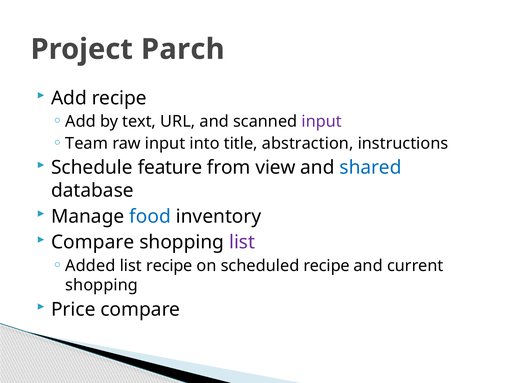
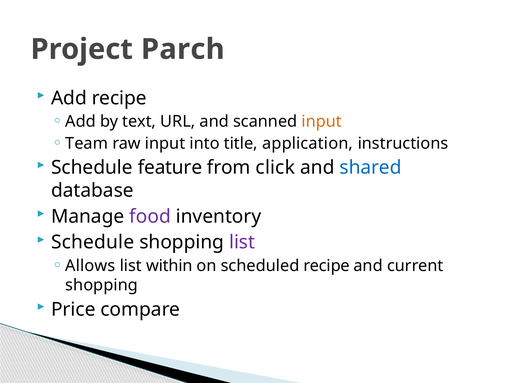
input at (322, 122) colour: purple -> orange
abstraction: abstraction -> application
view: view -> click
food colour: blue -> purple
Compare at (93, 242): Compare -> Schedule
Added: Added -> Allows
list recipe: recipe -> within
